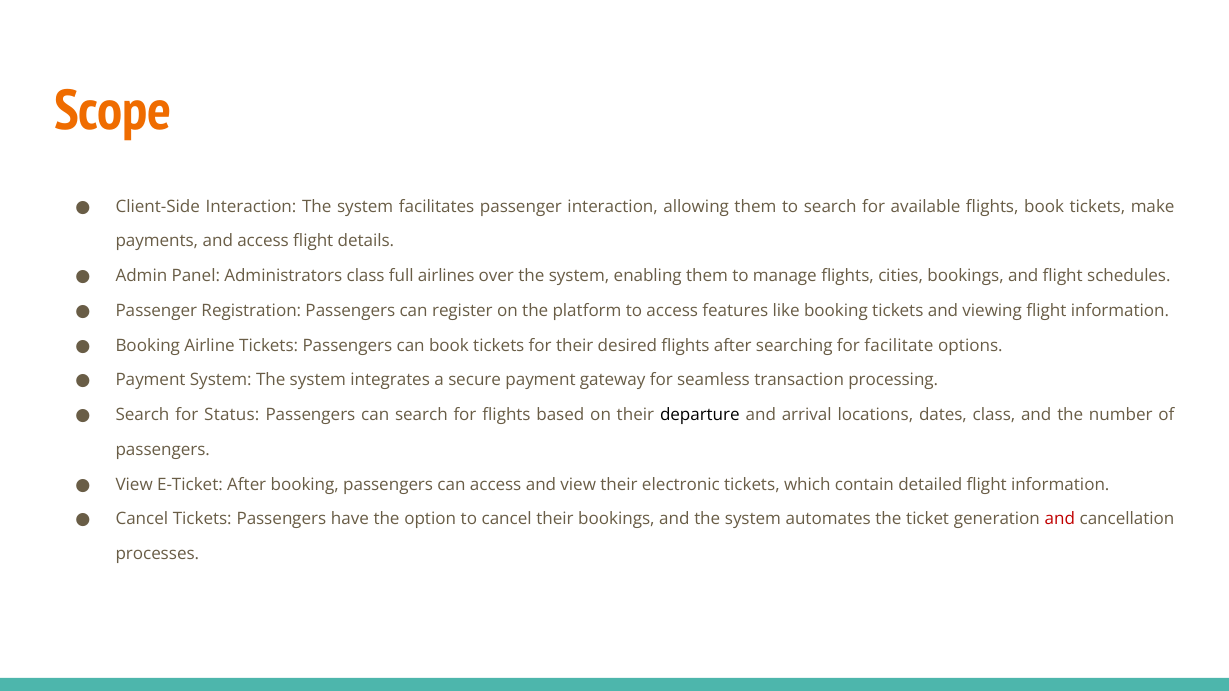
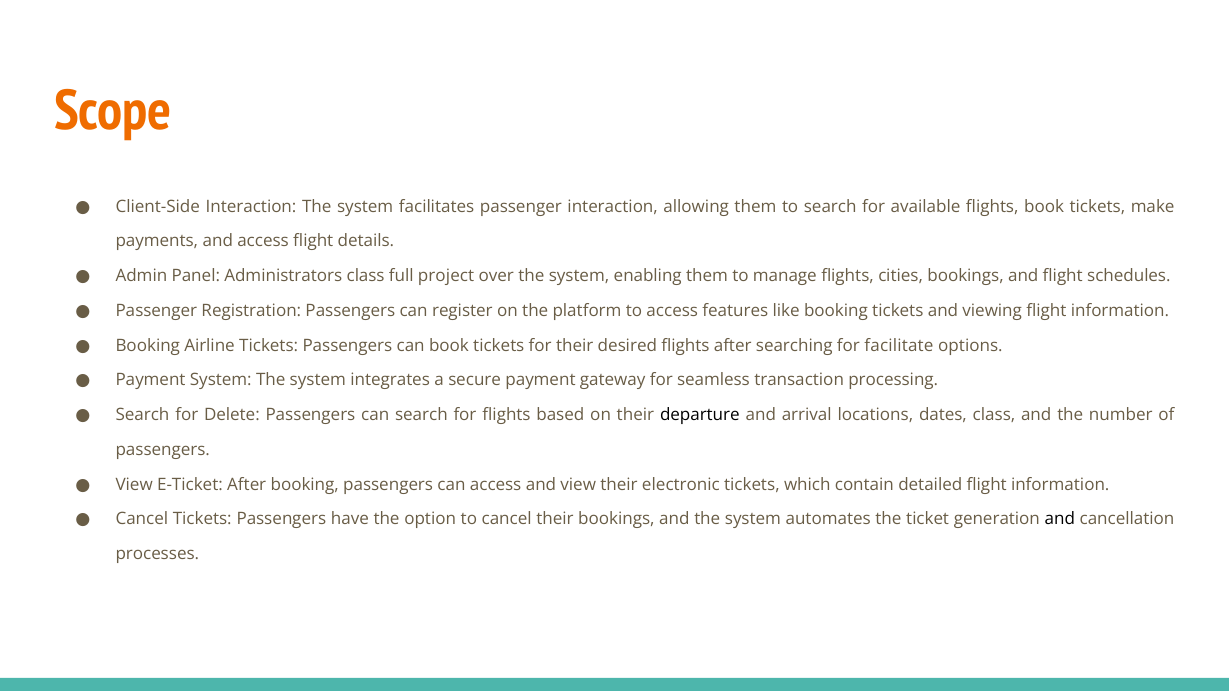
airlines: airlines -> project
Status: Status -> Delete
and at (1060, 519) colour: red -> black
